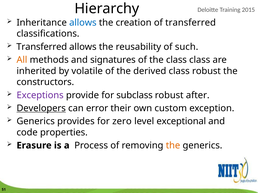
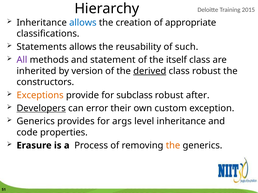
of transferred: transferred -> appropriate
Transferred at (42, 47): Transferred -> Statements
All colour: orange -> purple
signatures: signatures -> statement
the class: class -> itself
volatile: volatile -> version
derived underline: none -> present
Exceptions colour: purple -> orange
zero: zero -> args
level exceptional: exceptional -> inheritance
